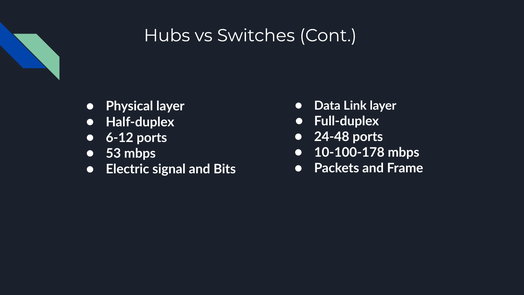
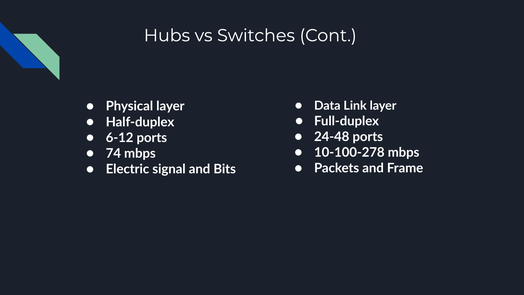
10-100-178: 10-100-178 -> 10-100-278
53: 53 -> 74
